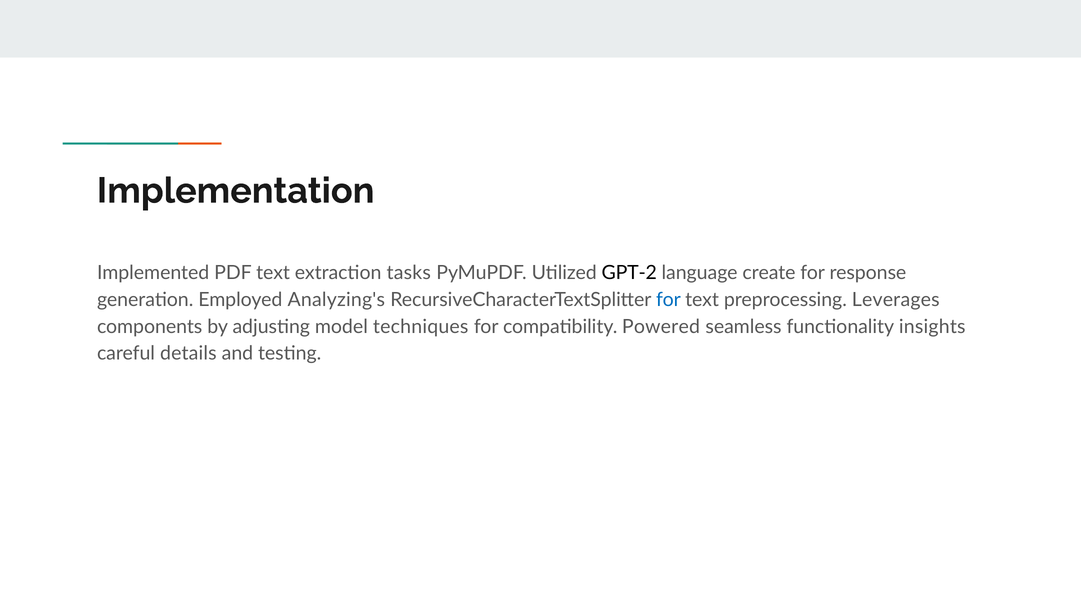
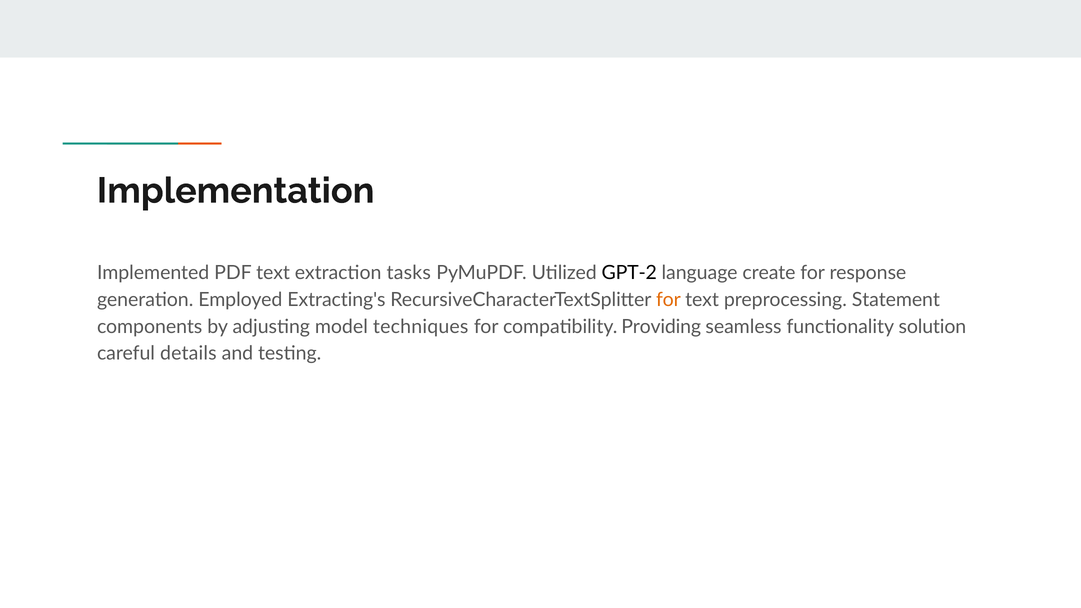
Analyzing's: Analyzing's -> Extracting's
for at (668, 300) colour: blue -> orange
Leverages: Leverages -> Statement
Powered: Powered -> Providing
insights: insights -> solution
